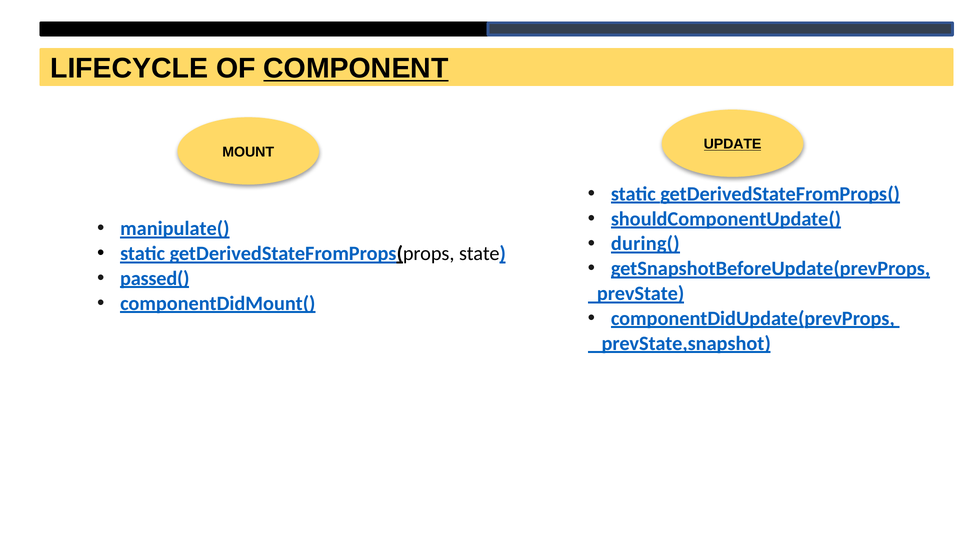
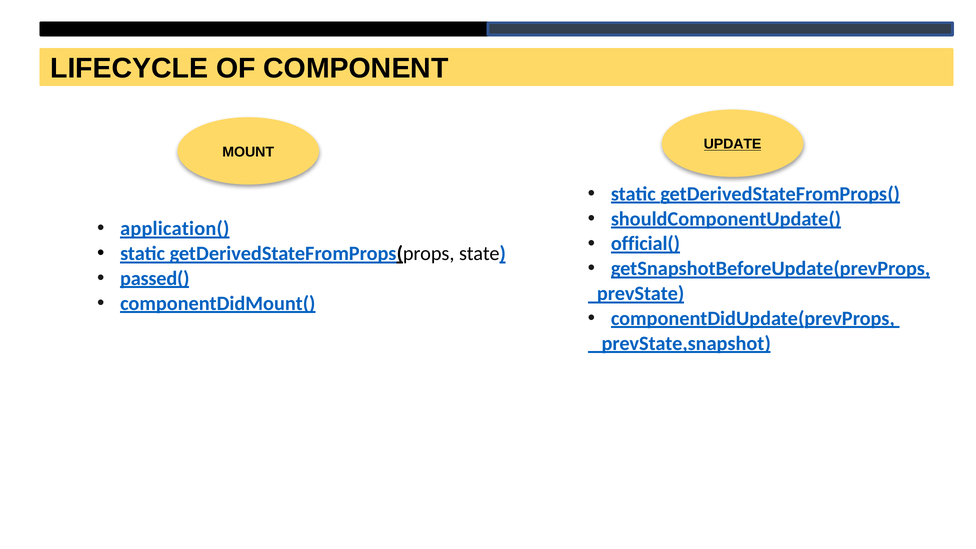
COMPONENT underline: present -> none
manipulate(: manipulate( -> application(
during(: during( -> official(
